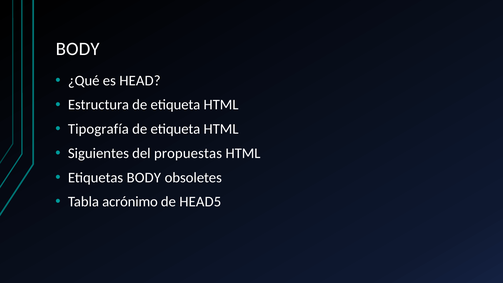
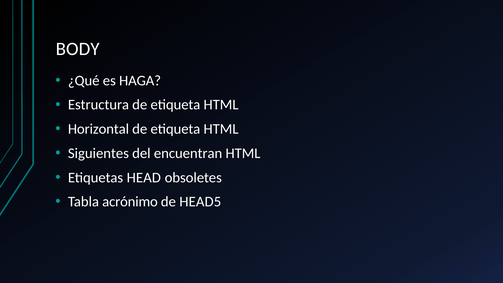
HEAD: HEAD -> HAGA
Tipografía: Tipografía -> Horizontal
propuestas: propuestas -> encuentran
Etiquetas BODY: BODY -> HEAD
